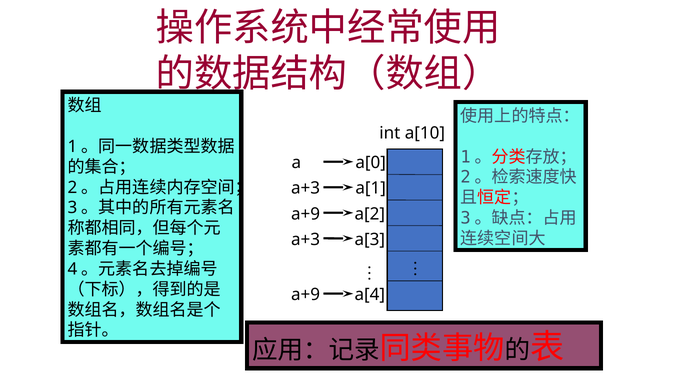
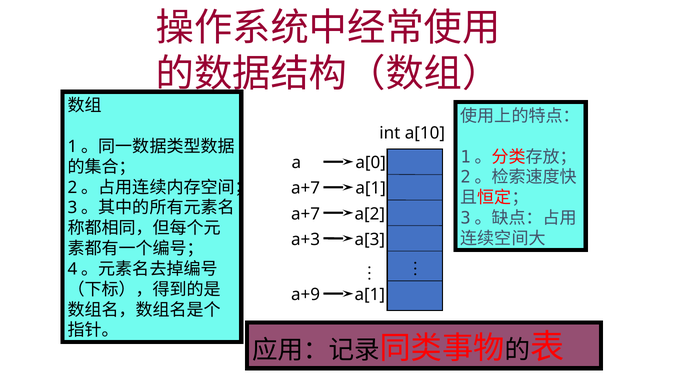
a+3 at (306, 188): a+3 -> a+7
a+9 at (306, 214): a+9 -> a+7
a[4 at (370, 295): a[4 -> a[1
